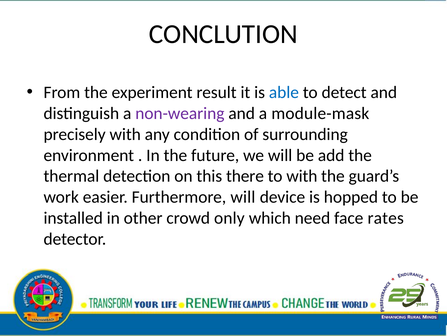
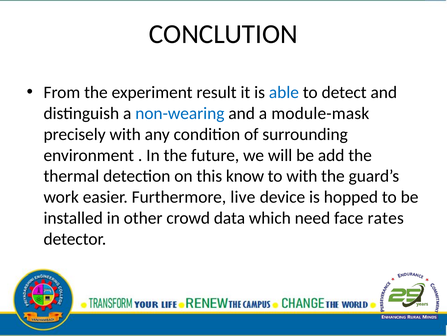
non-wearing colour: purple -> blue
there: there -> know
Furthermore will: will -> live
only: only -> data
